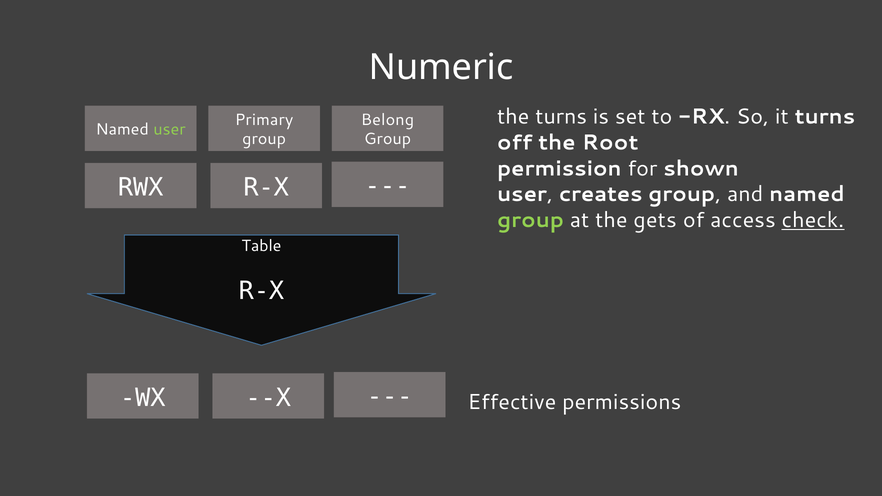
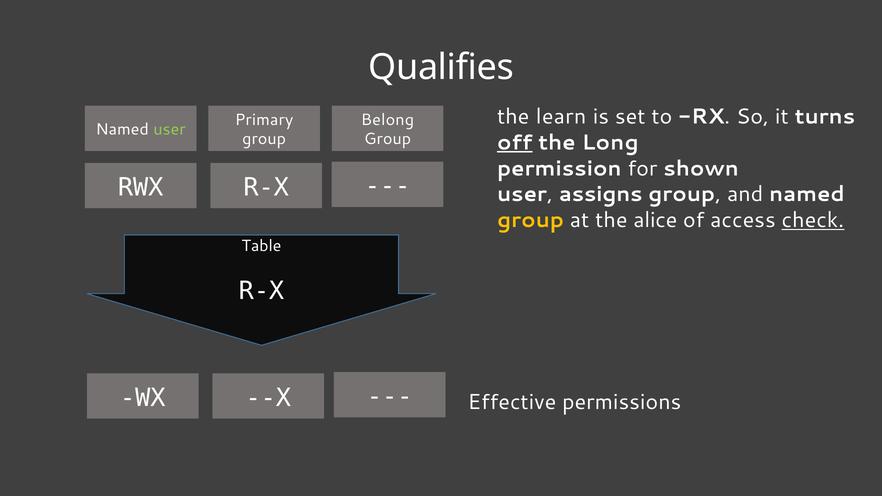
Numeric: Numeric -> Qualifies
the turns: turns -> learn
off underline: none -> present
Root: Root -> Long
creates: creates -> assigns
group at (531, 220) colour: light green -> yellow
gets: gets -> alice
